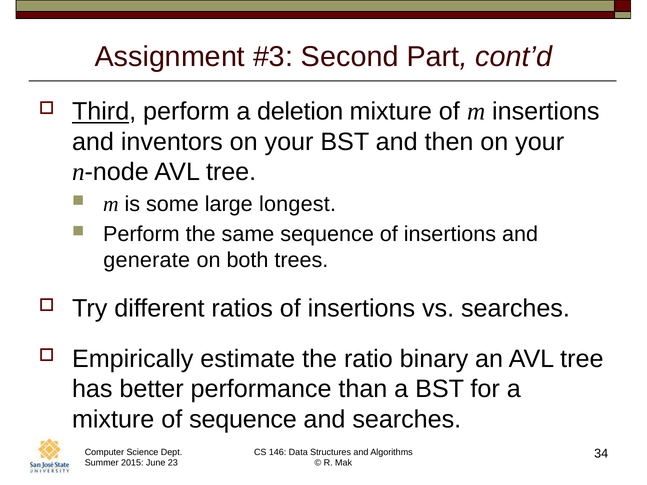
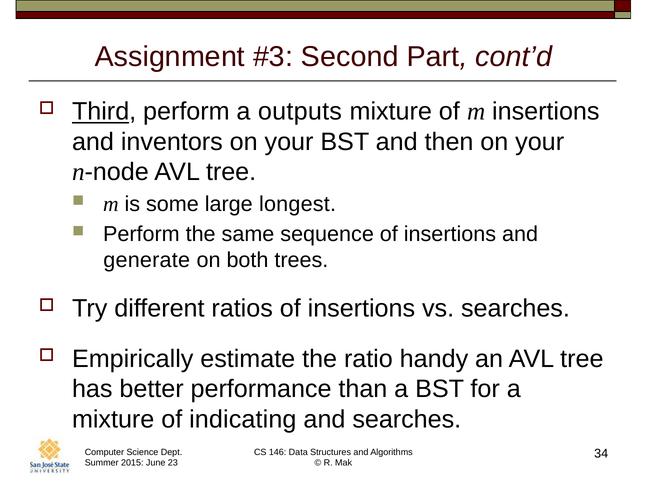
deletion: deletion -> outputs
binary: binary -> handy
of sequence: sequence -> indicating
